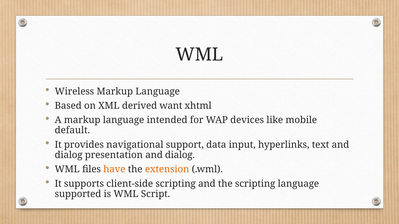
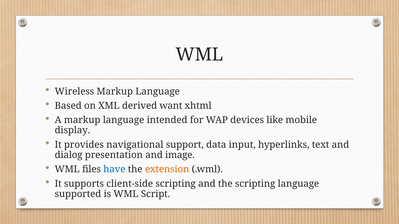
default: default -> display
presentation and dialog: dialog -> image
have colour: orange -> blue
